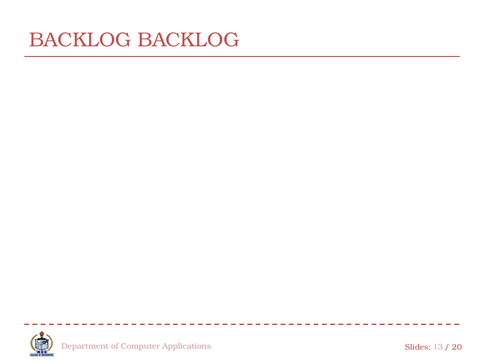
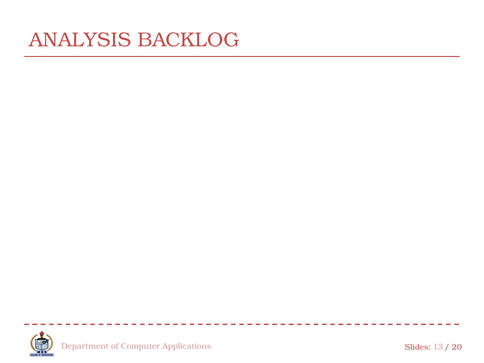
BACKLOG at (80, 40): BACKLOG -> ANALYSIS
